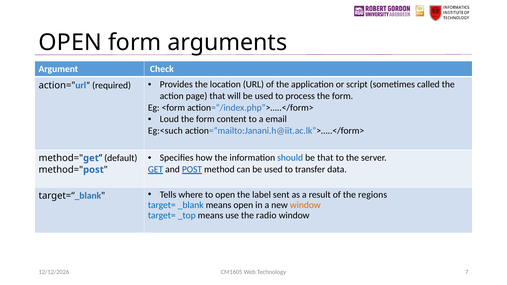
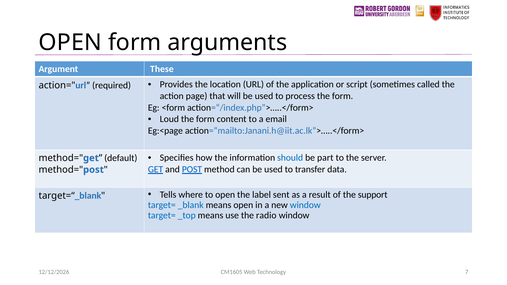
Check: Check -> These
Eg:<such: Eg:<such -> Eg:<page
be that: that -> part
regions: regions -> support
window at (305, 205) colour: orange -> blue
